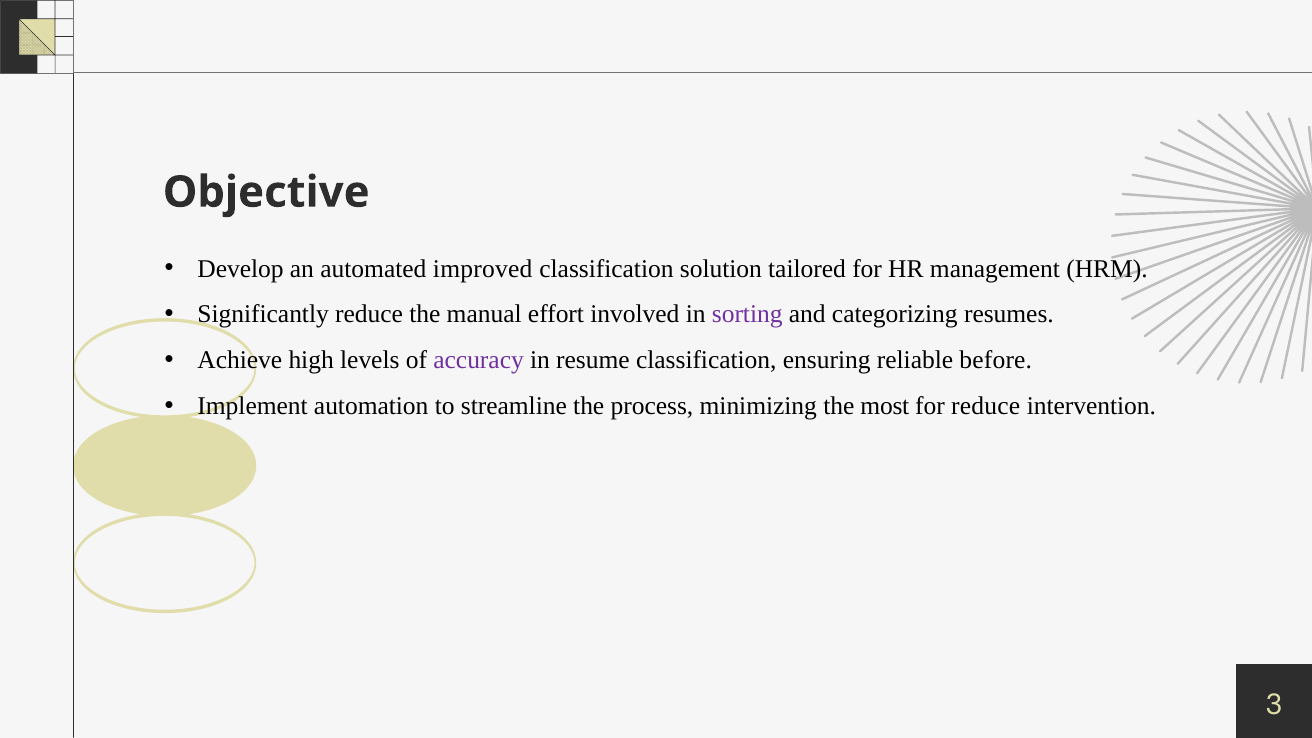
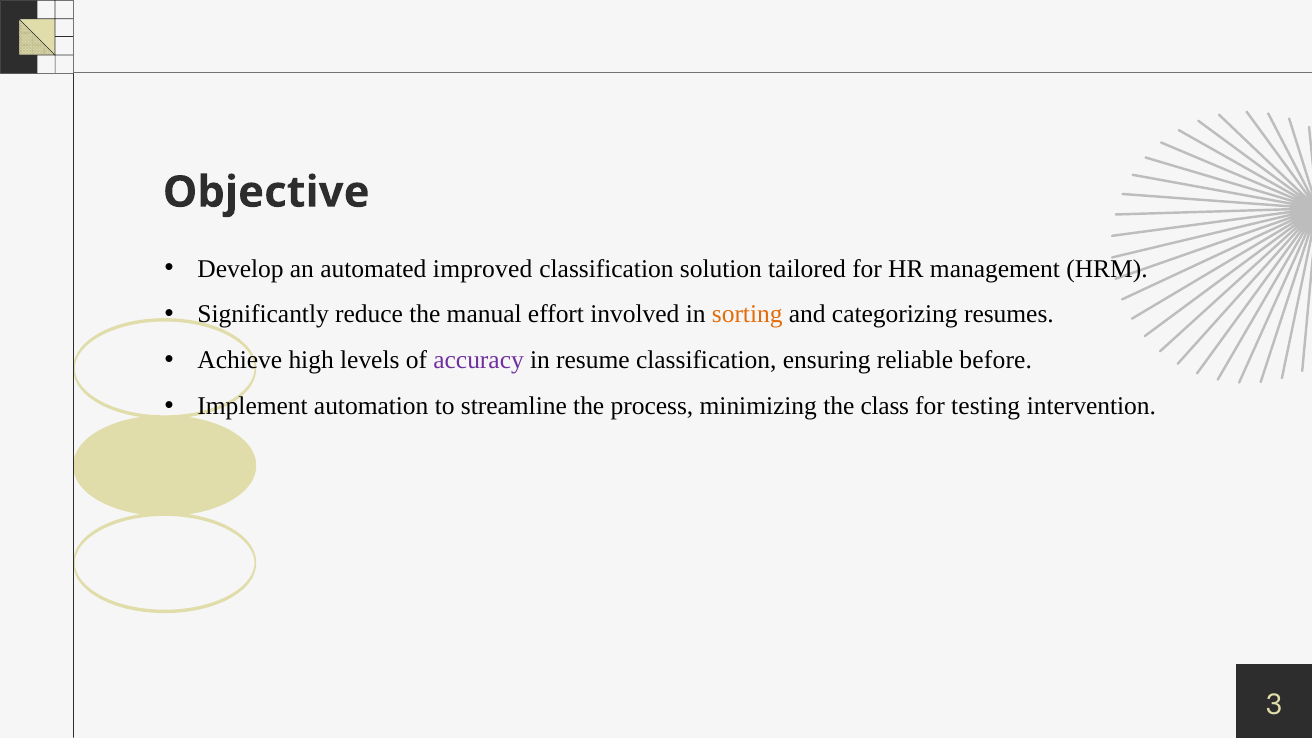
sorting colour: purple -> orange
most: most -> class
for reduce: reduce -> testing
